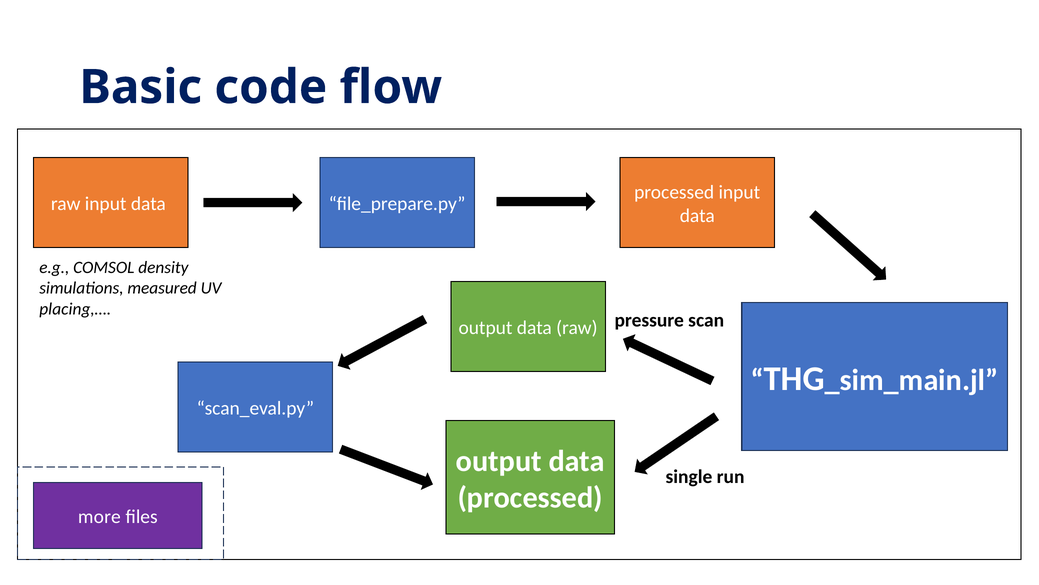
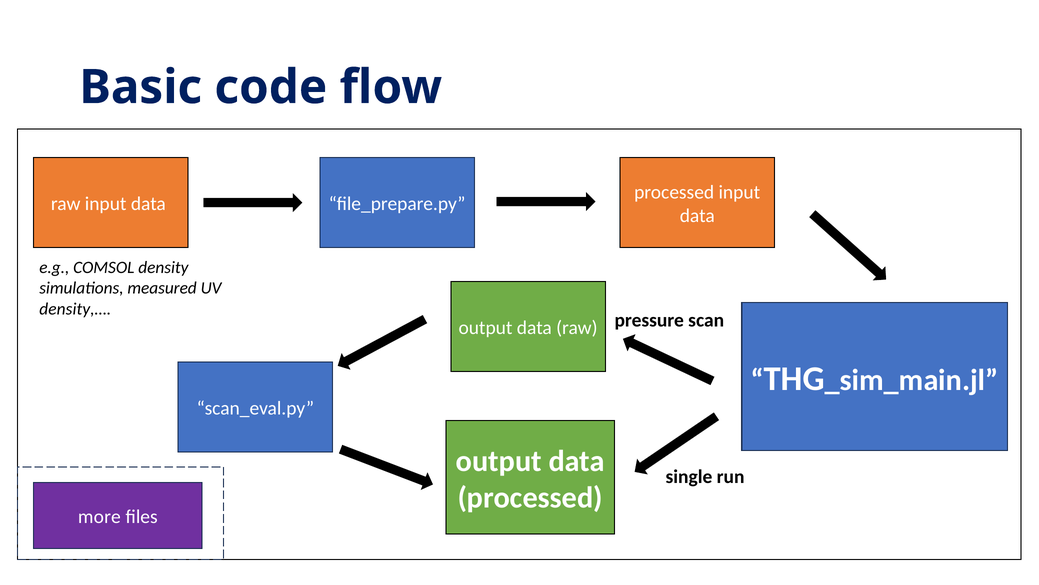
placing,…: placing,… -> density,…
